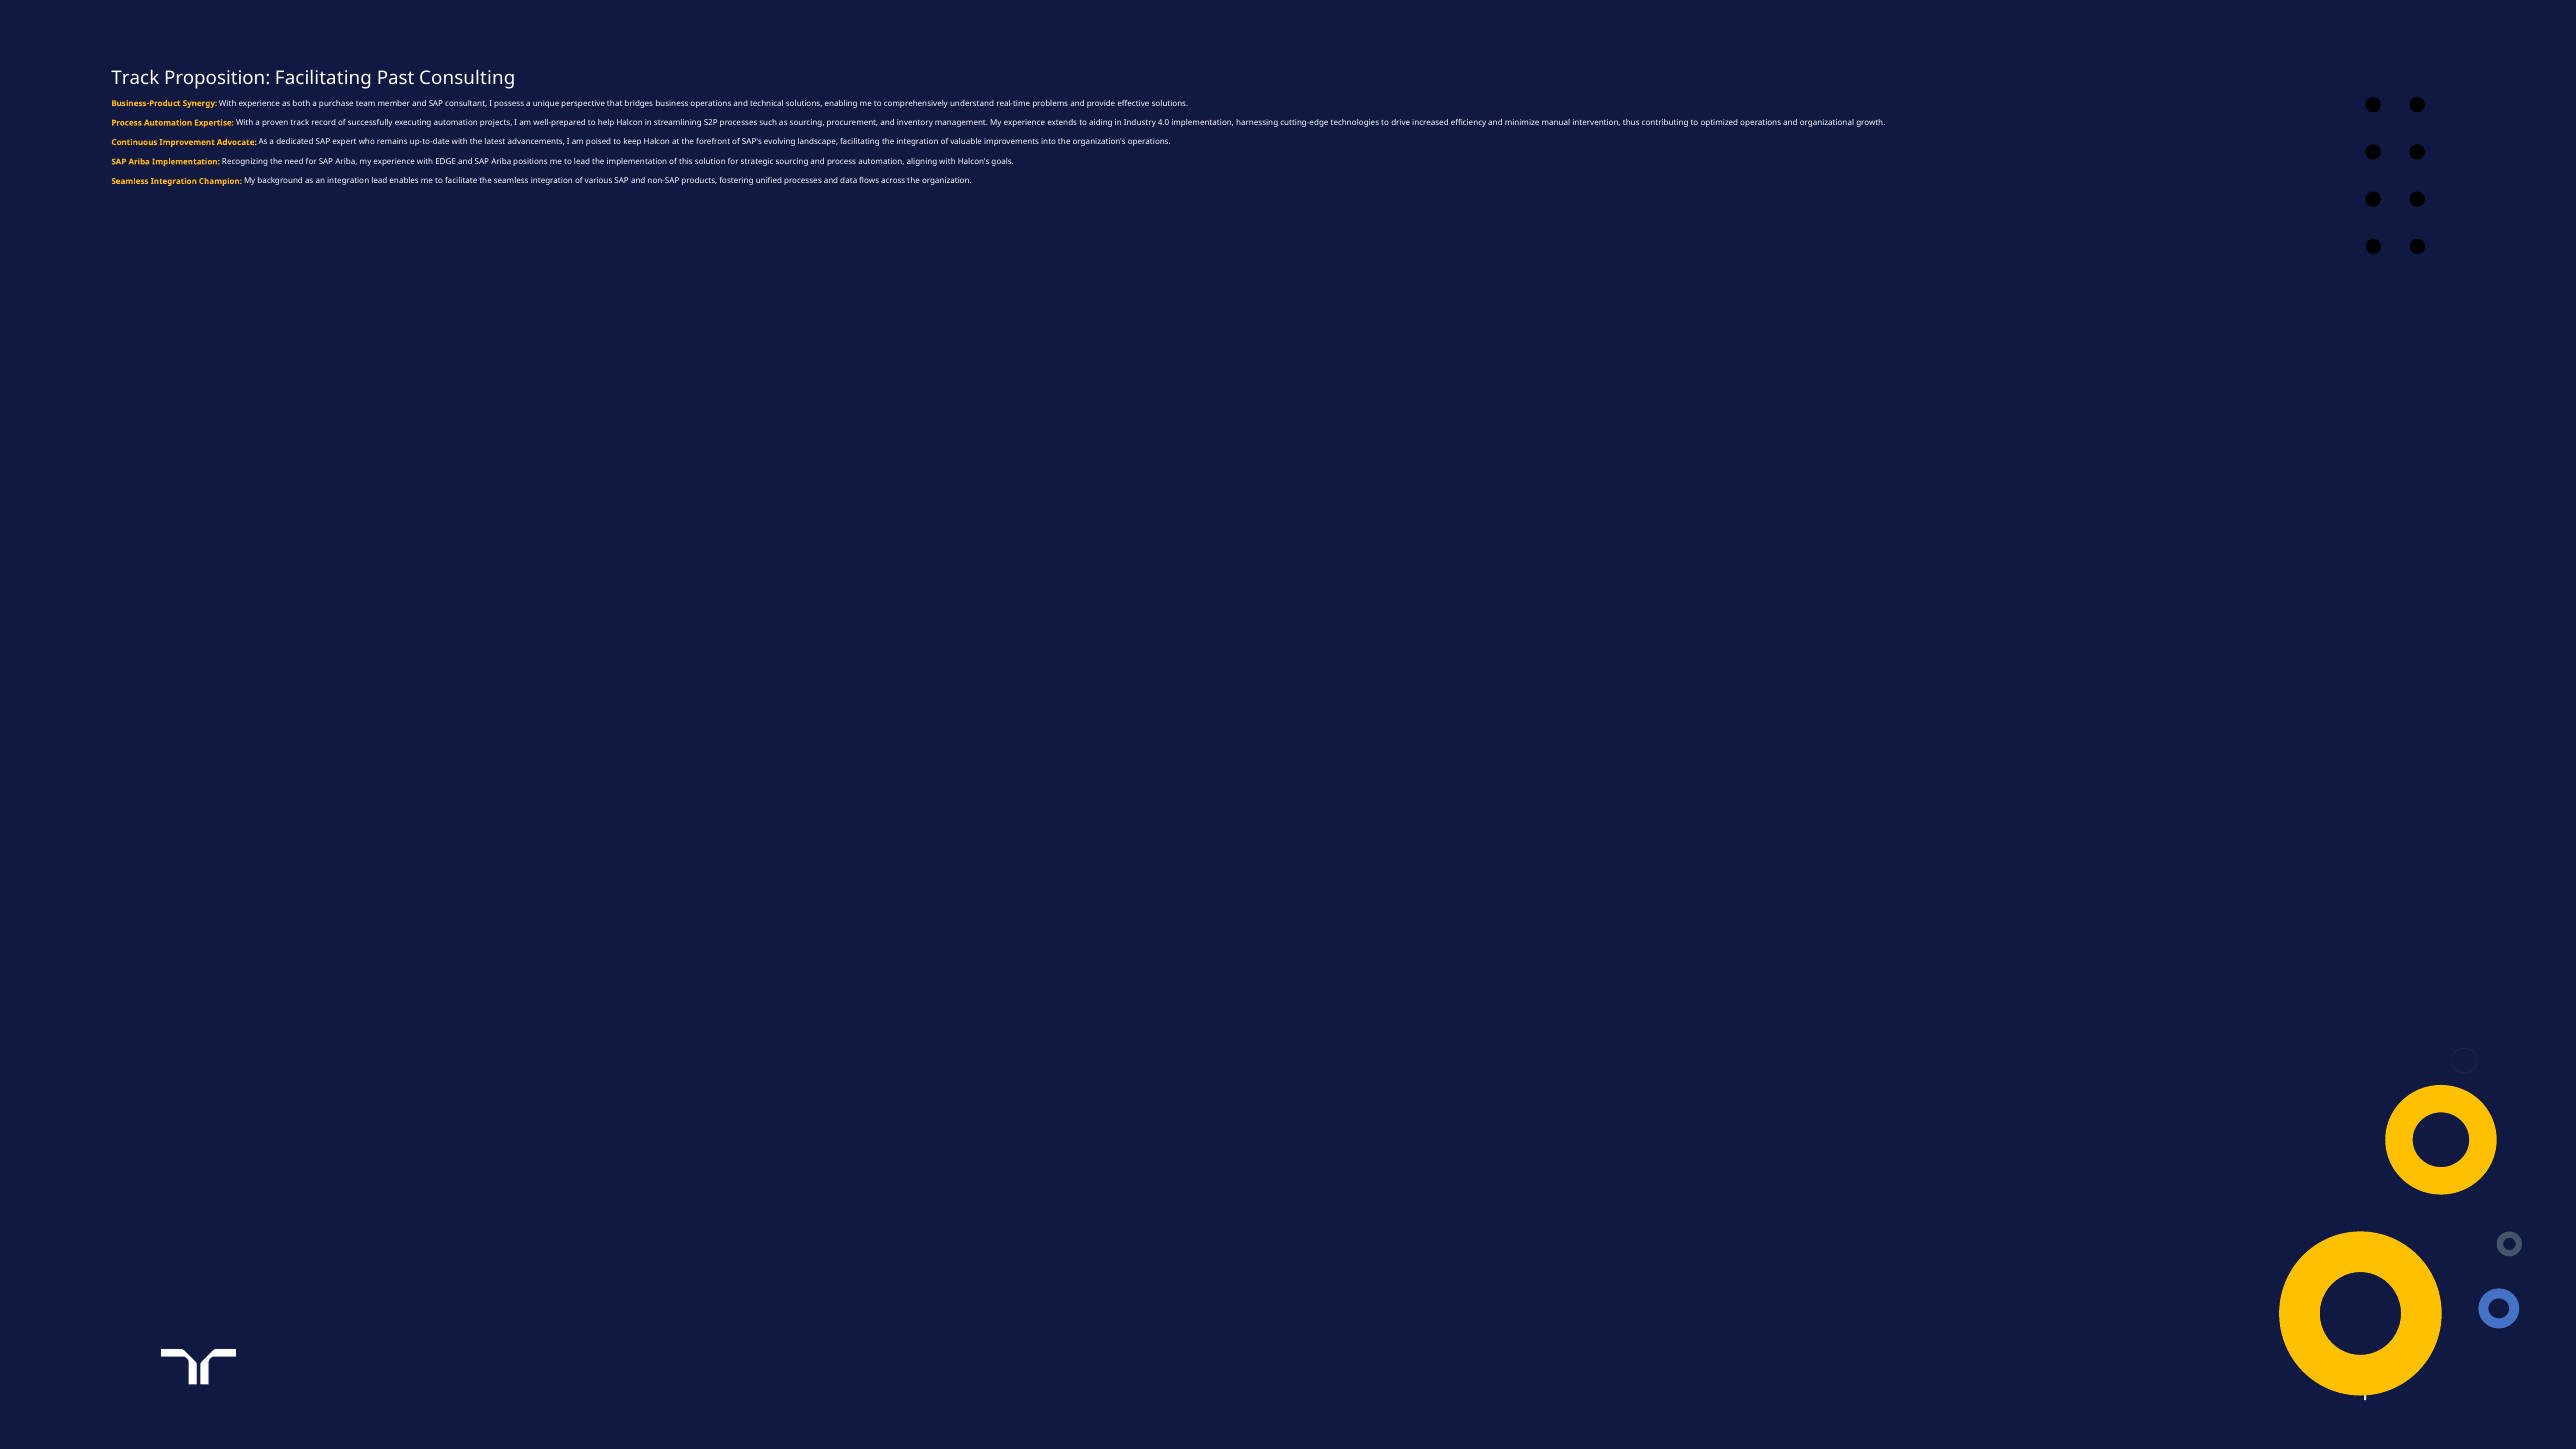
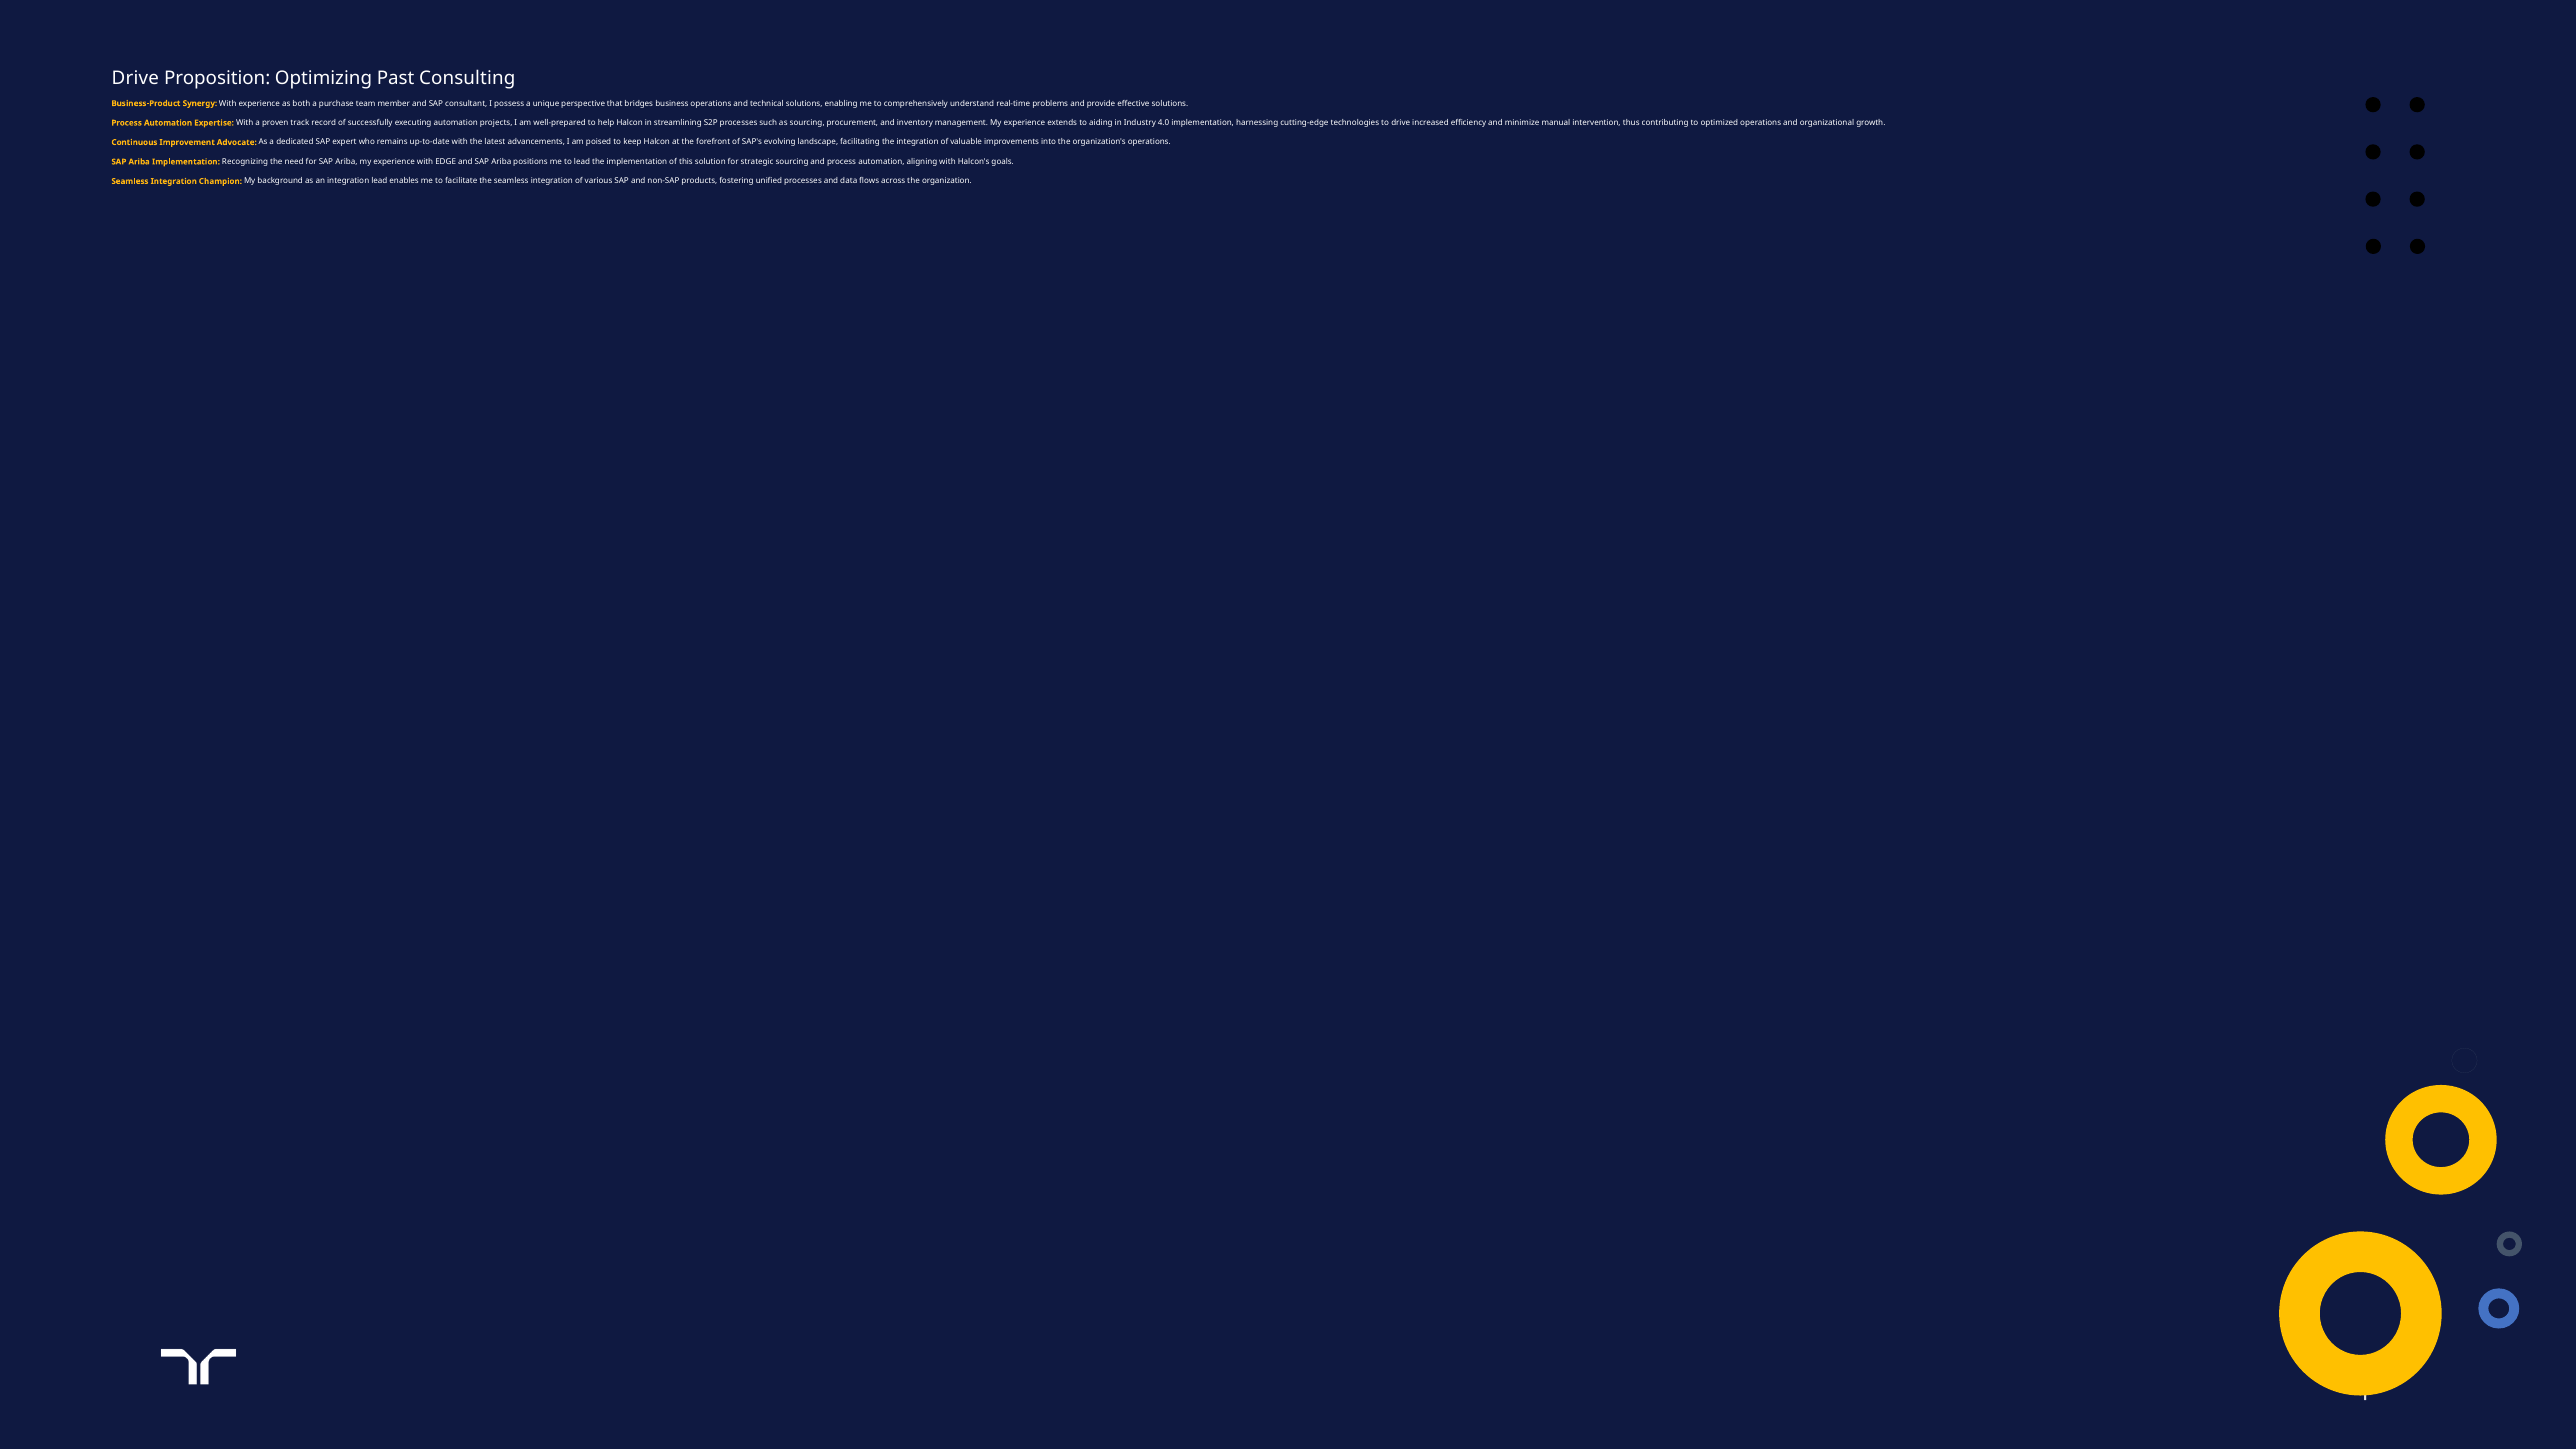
Track at (135, 78): Track -> Drive
Proposition Facilitating: Facilitating -> Optimizing
